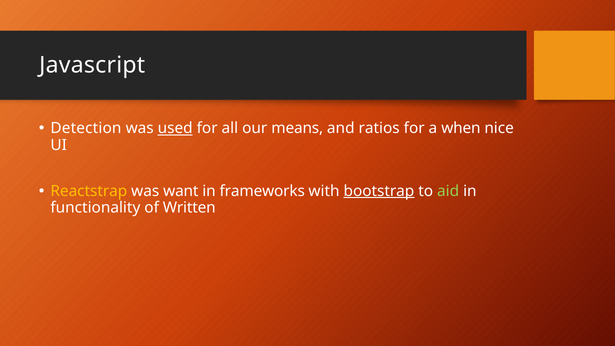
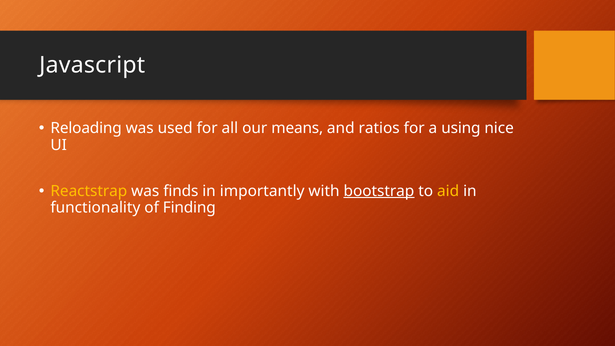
Detection: Detection -> Reloading
used underline: present -> none
when: when -> using
want: want -> finds
frameworks: frameworks -> importantly
aid colour: light green -> yellow
Written: Written -> Finding
